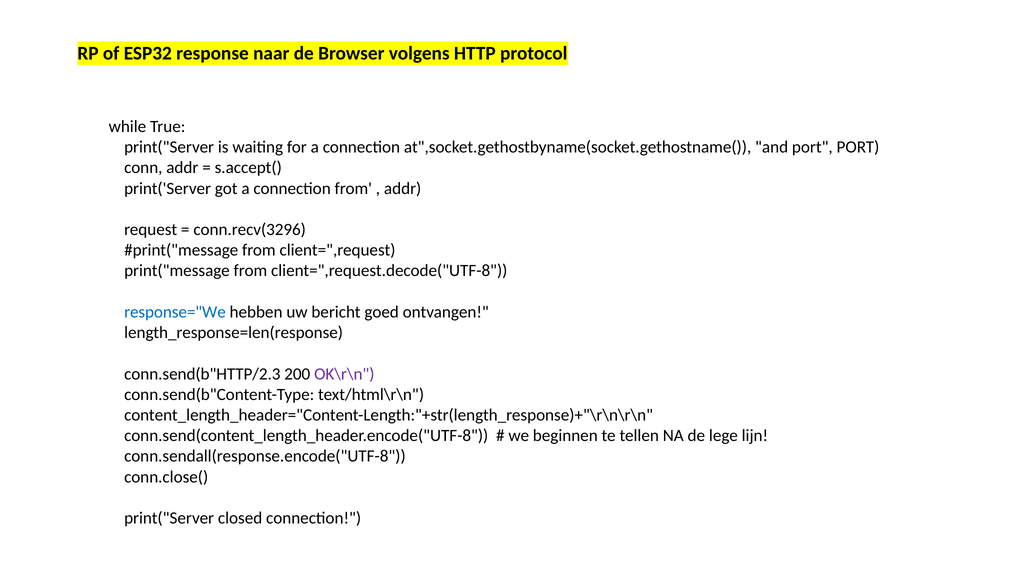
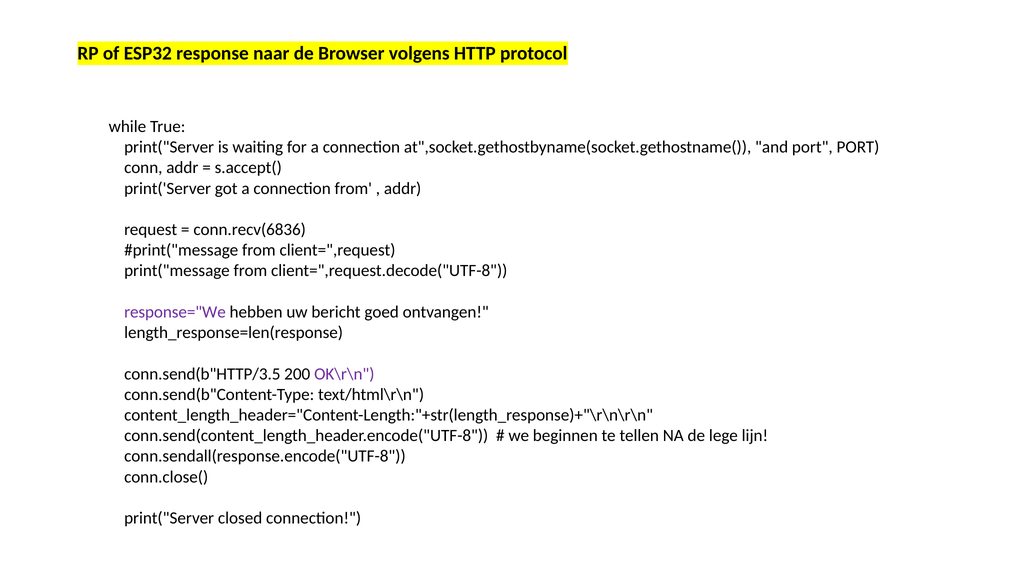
conn.recv(3296: conn.recv(3296 -> conn.recv(6836
response="We colour: blue -> purple
conn.send(b"HTTP/2.3: conn.send(b"HTTP/2.3 -> conn.send(b"HTTP/3.5
